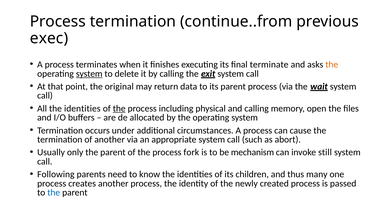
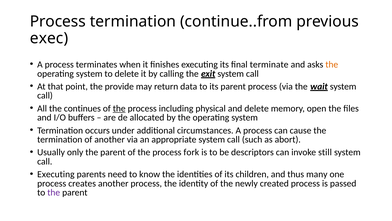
system at (89, 73) underline: present -> none
original: original -> provide
All the identities: identities -> continues
and calling: calling -> delete
mechanism: mechanism -> descriptors
Following at (56, 174): Following -> Executing
the at (54, 192) colour: blue -> purple
